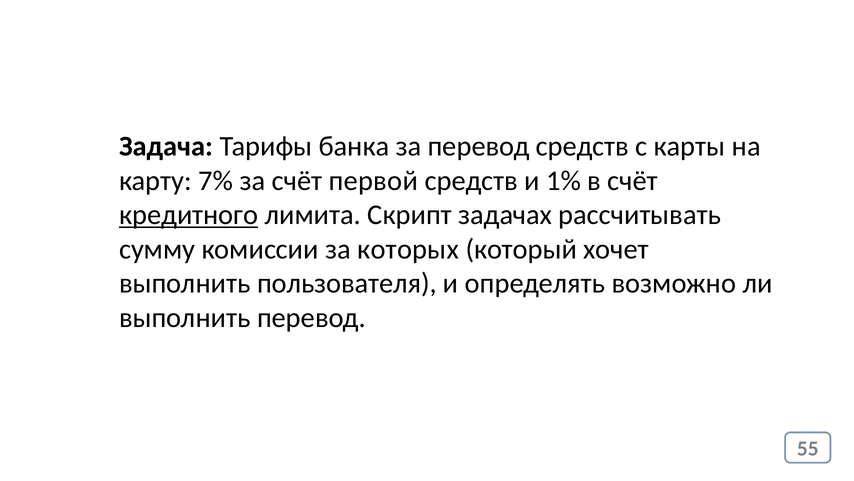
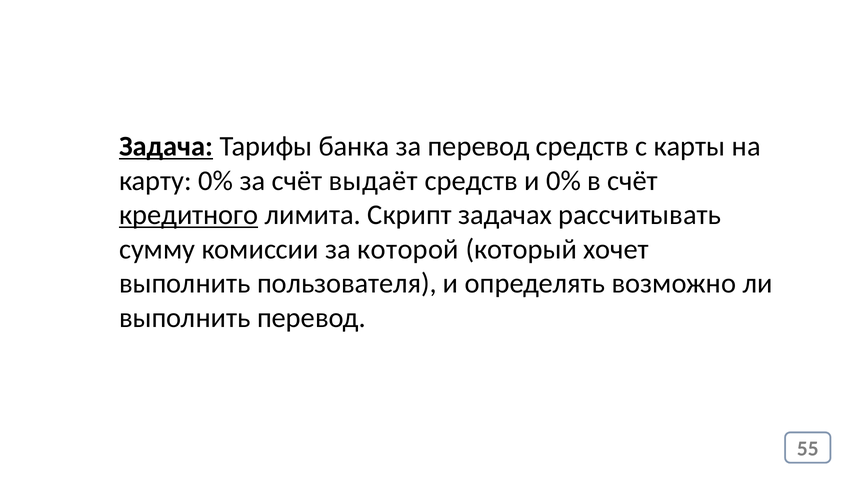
Задача underline: none -> present
карту 7%: 7% -> 0%
первой: первой -> выдаёт
и 1%: 1% -> 0%
которых: которых -> которой
